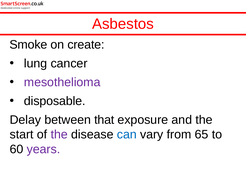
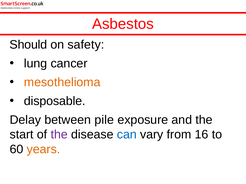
Smoke: Smoke -> Should
create: create -> safety
mesothelioma colour: purple -> orange
that: that -> pile
65: 65 -> 16
years colour: purple -> orange
